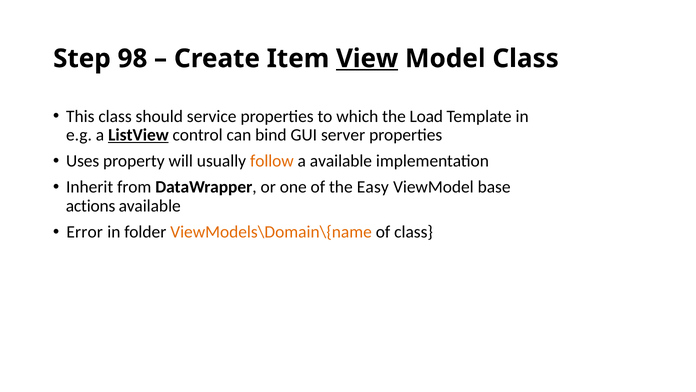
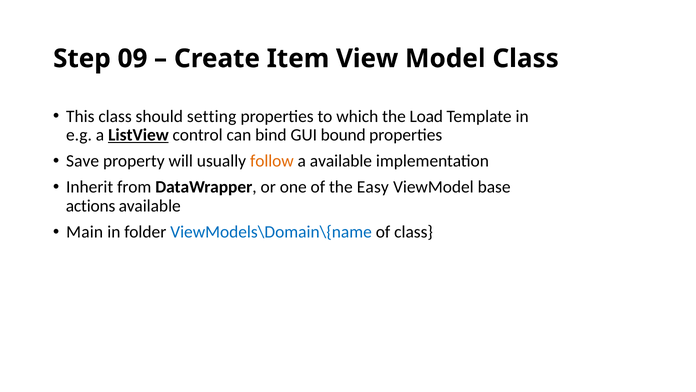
98: 98 -> 09
View underline: present -> none
service: service -> setting
server: server -> bound
Uses: Uses -> Save
Error: Error -> Main
ViewModels\Domain\{name colour: orange -> blue
